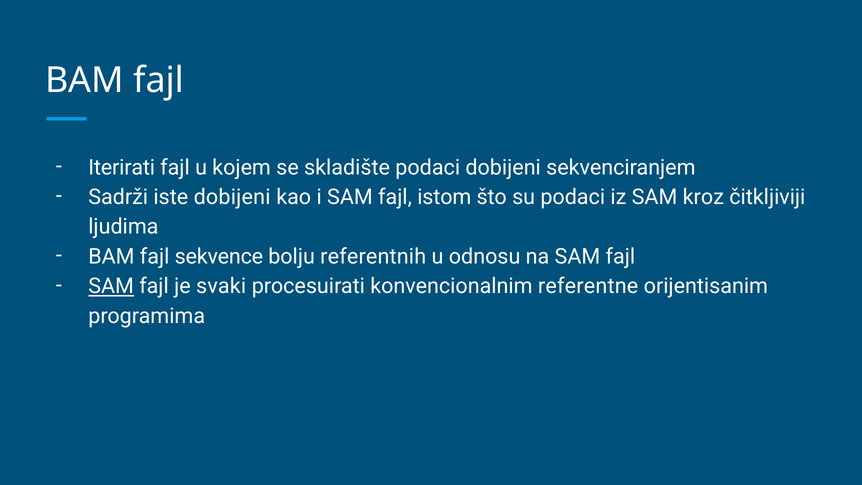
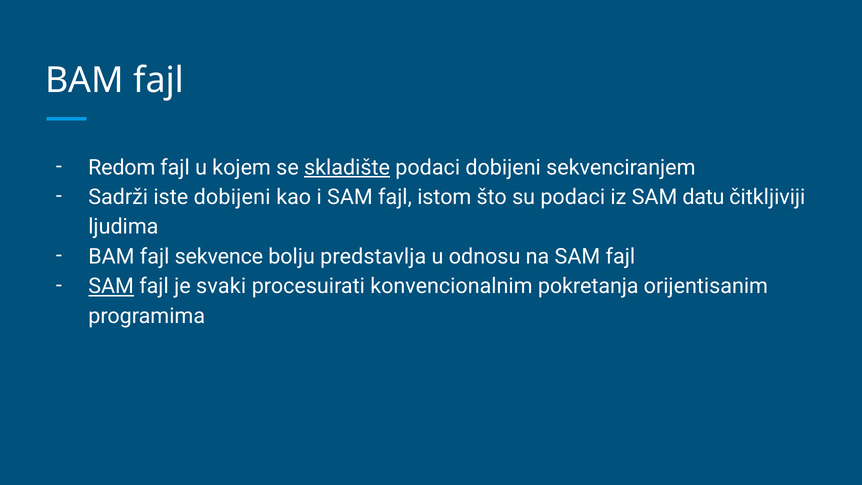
Iterirati: Iterirati -> Redom
skladište underline: none -> present
kroz: kroz -> datu
referentnih: referentnih -> predstavlja
referentne: referentne -> pokretanja
